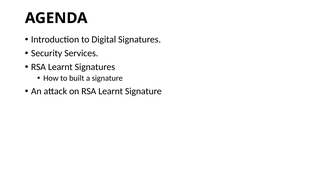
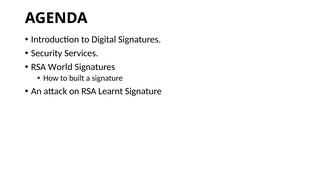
Learnt at (60, 67): Learnt -> World
